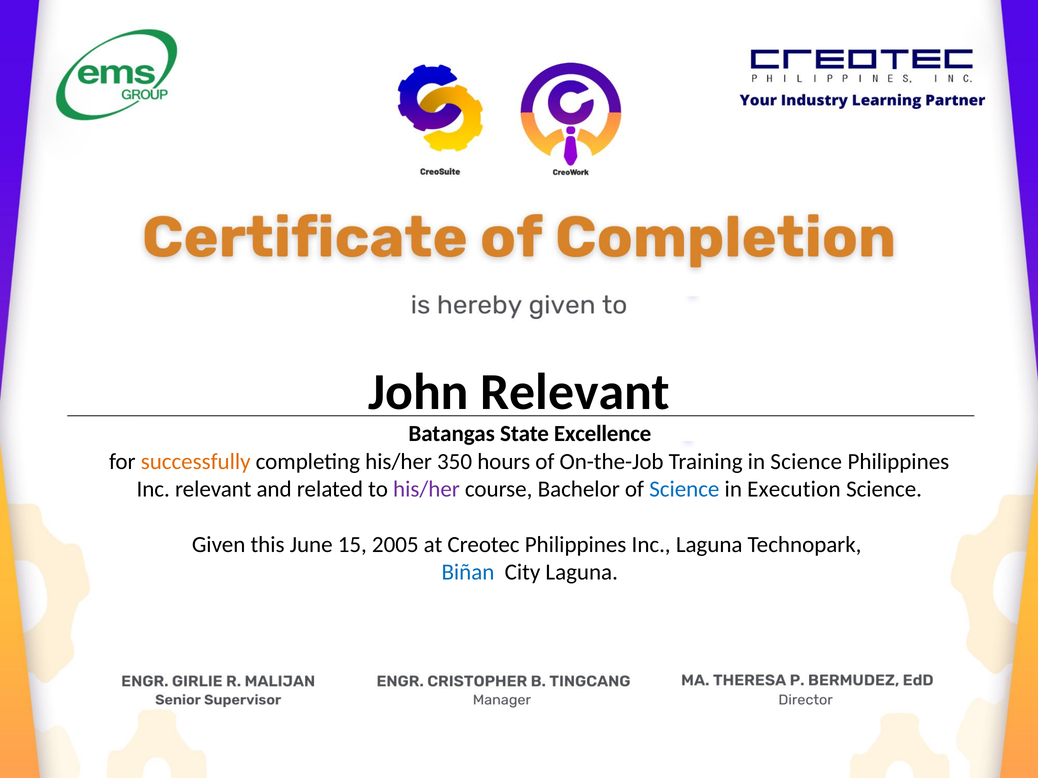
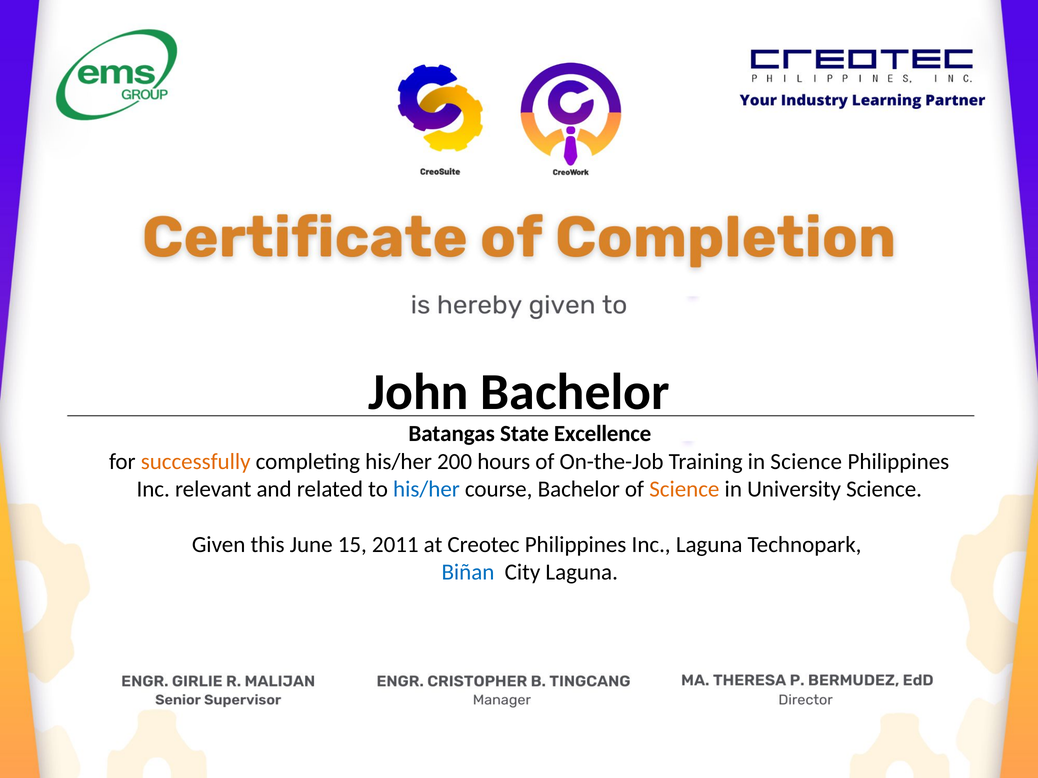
John Relevant: Relevant -> Bachelor
350: 350 -> 200
his/her at (426, 489) colour: purple -> blue
Science at (684, 489) colour: blue -> orange
Execution: Execution -> University
2005: 2005 -> 2011
